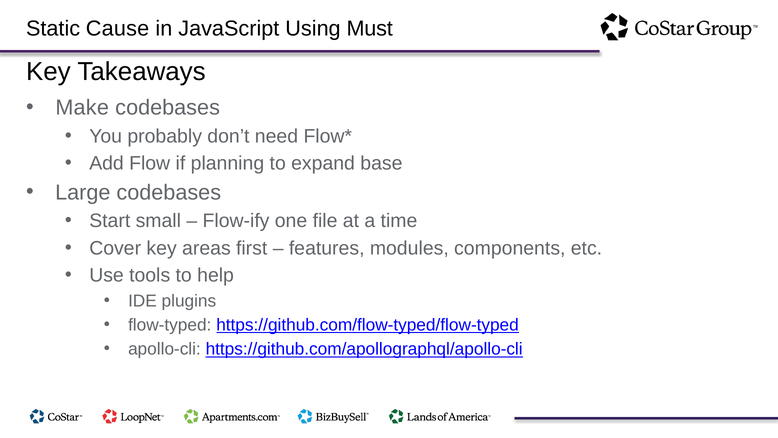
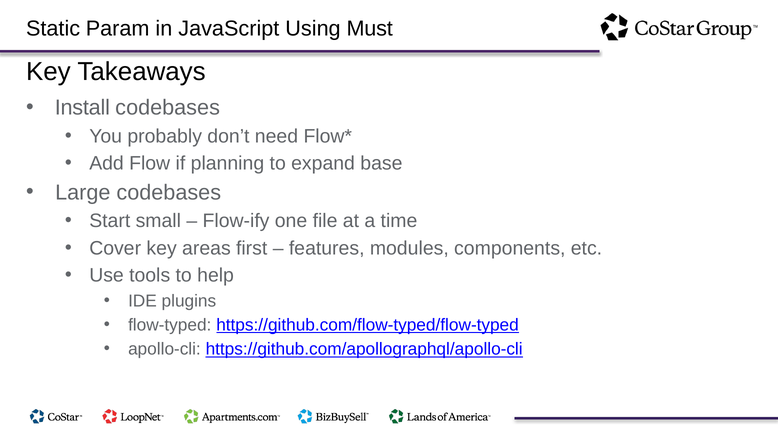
Cause: Cause -> Param
Make: Make -> Install
